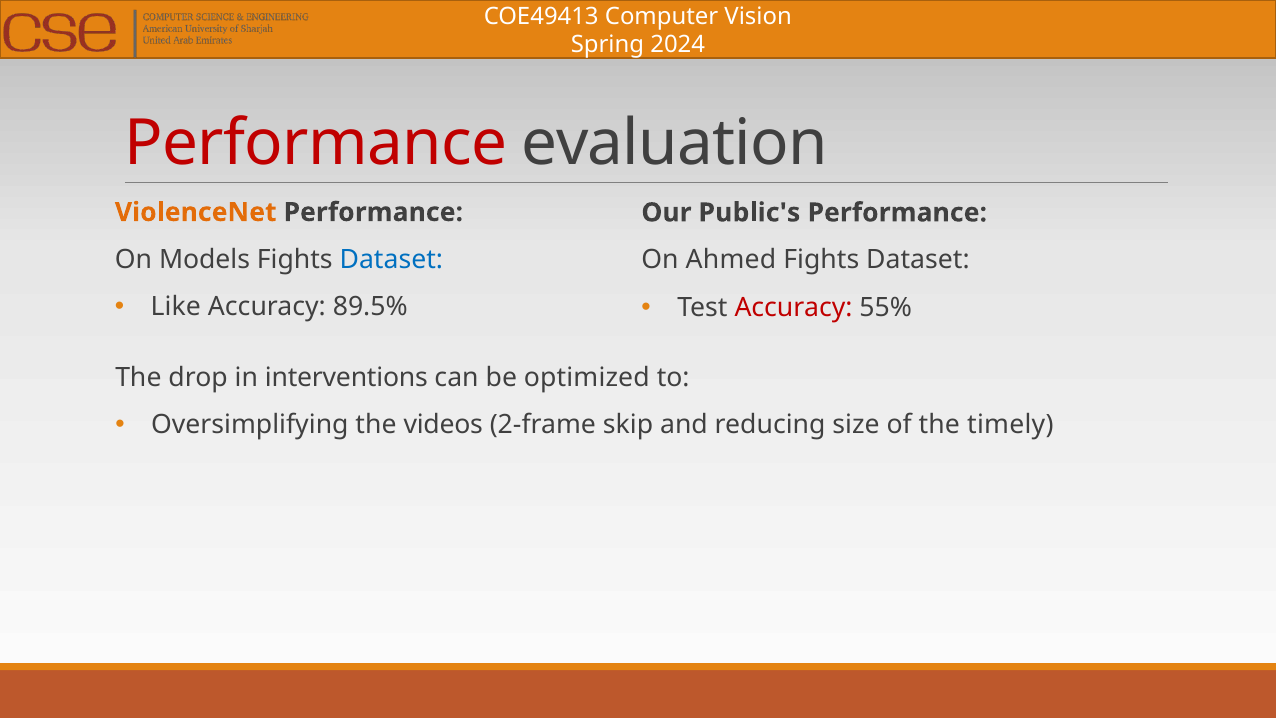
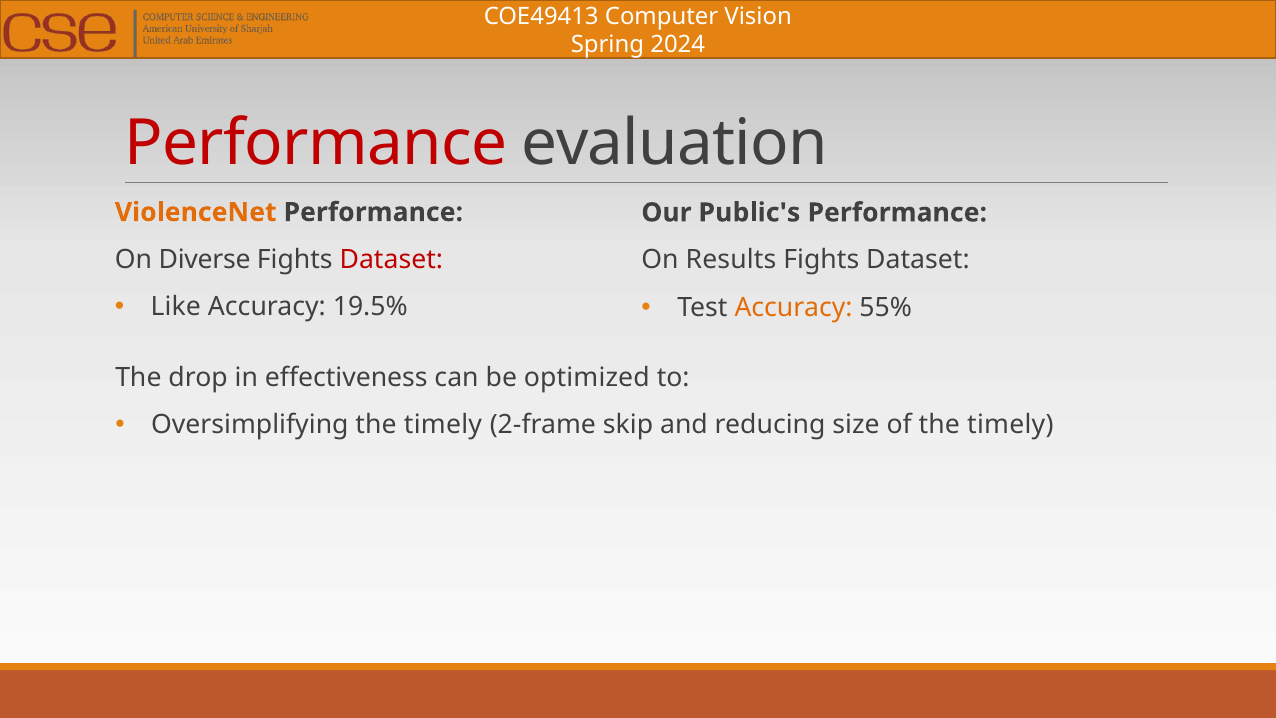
Models: Models -> Diverse
Dataset at (391, 260) colour: blue -> red
Ahmed: Ahmed -> Results
89.5%: 89.5% -> 19.5%
Accuracy at (793, 307) colour: red -> orange
interventions: interventions -> effectiveness
Oversimplifying the videos: videos -> timely
